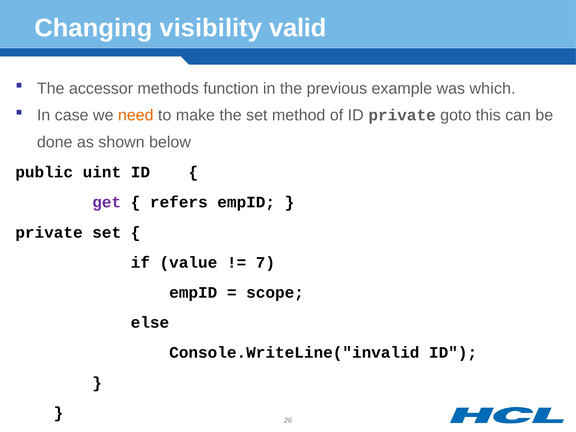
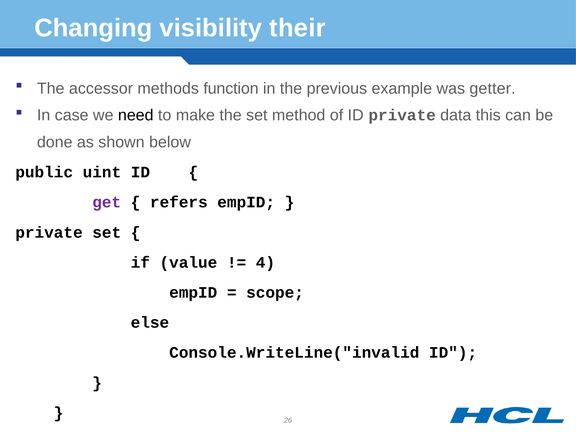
valid: valid -> their
which: which -> getter
need colour: orange -> black
goto: goto -> data
7: 7 -> 4
